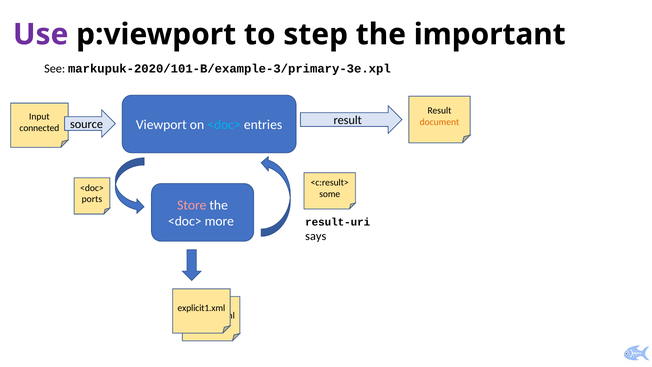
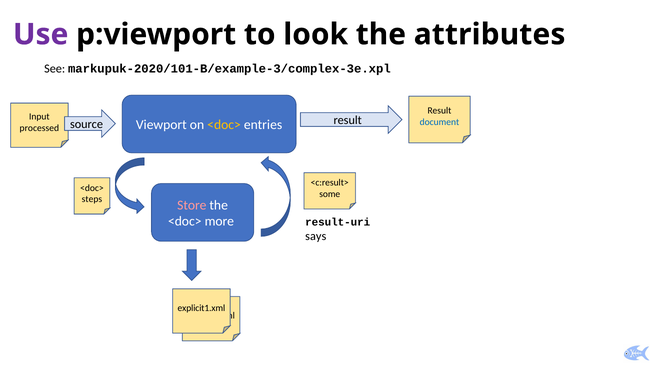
step: step -> look
important: important -> attributes
markupuk-2020/101-B/example-3/primary-3e.xpl: markupuk-2020/101-B/example-3/primary-3e.xpl -> markupuk-2020/101-B/example-3/complex-3e.xpl
document colour: orange -> blue
<doc> at (224, 125) colour: light blue -> yellow
connected: connected -> processed
ports: ports -> steps
